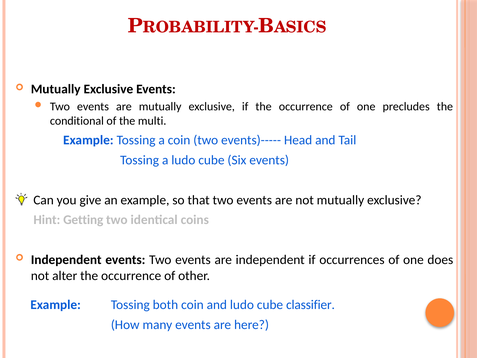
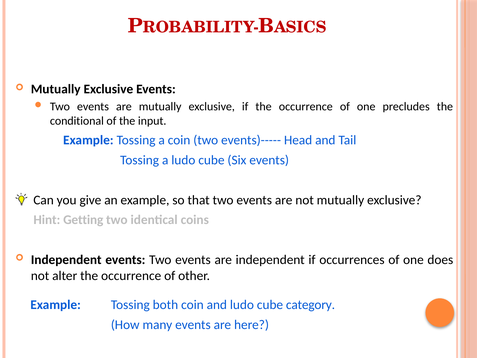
multi: multi -> input
classifier: classifier -> category
